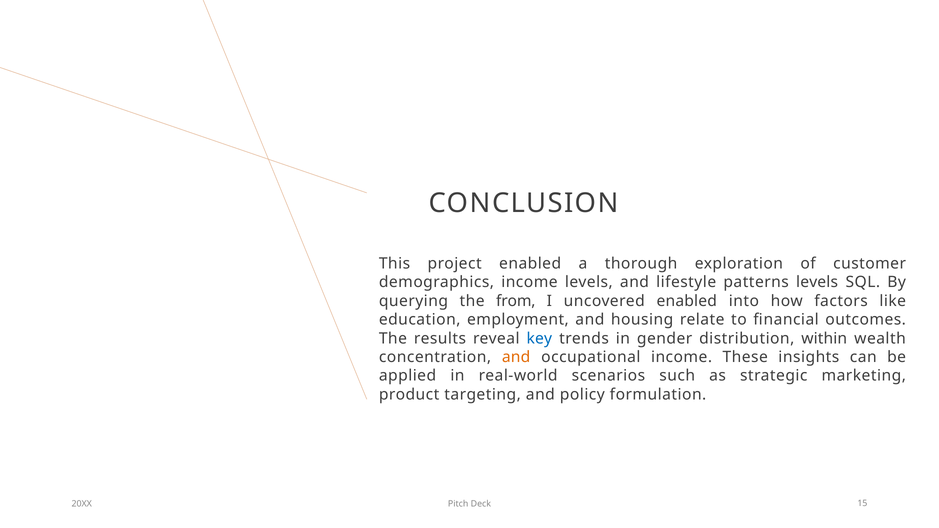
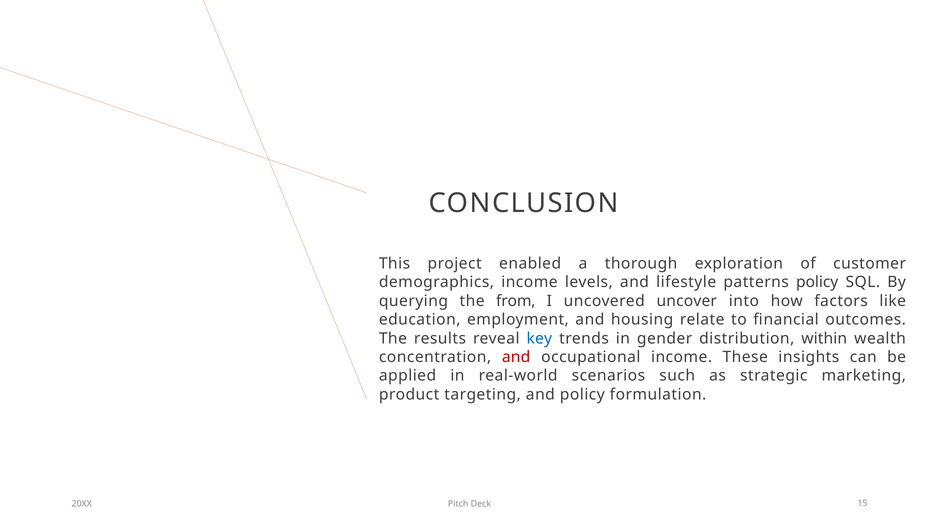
patterns levels: levels -> policy
uncovered enabled: enabled -> uncover
and at (516, 357) colour: orange -> red
